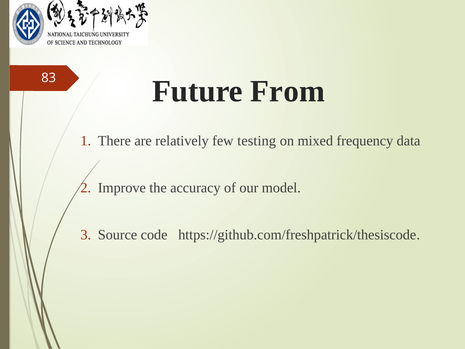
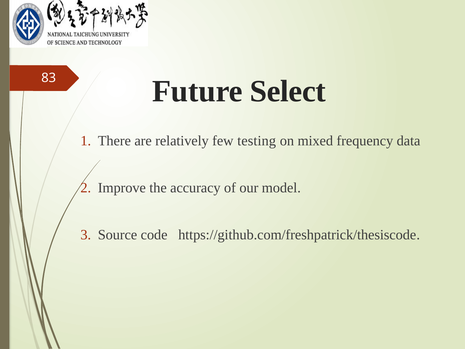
From: From -> Select
